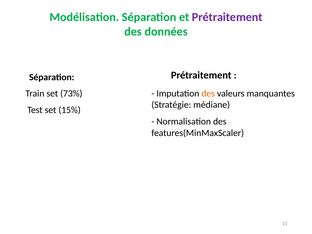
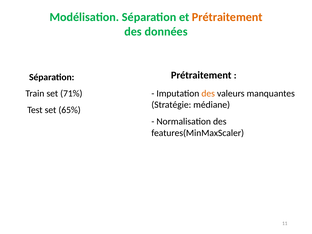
Prétraitement at (227, 17) colour: purple -> orange
73%: 73% -> 71%
15%: 15% -> 65%
